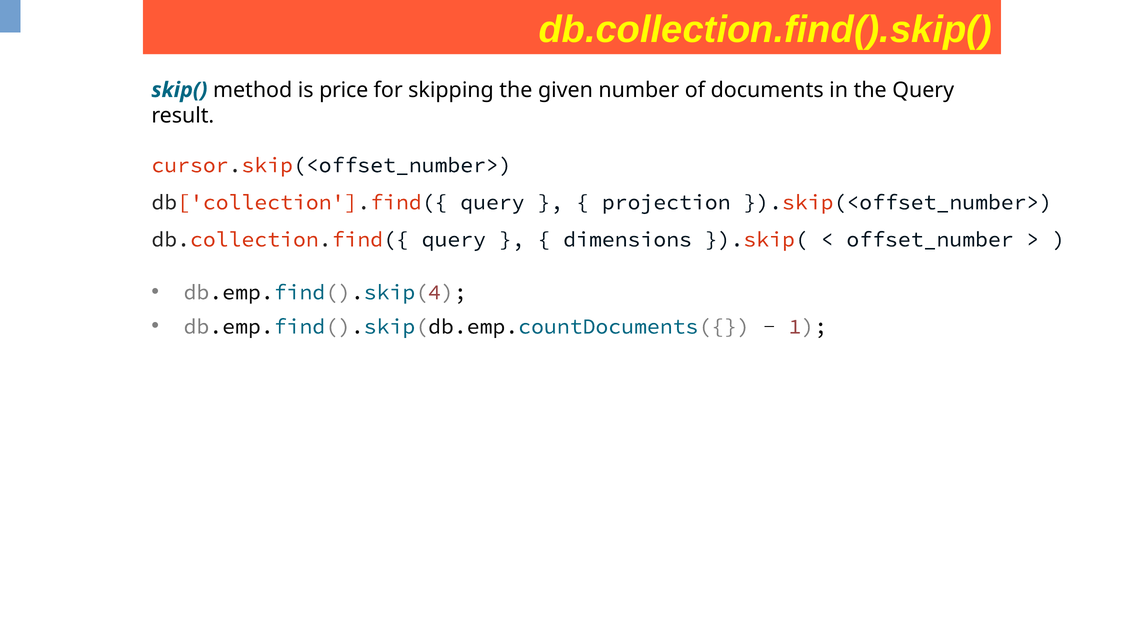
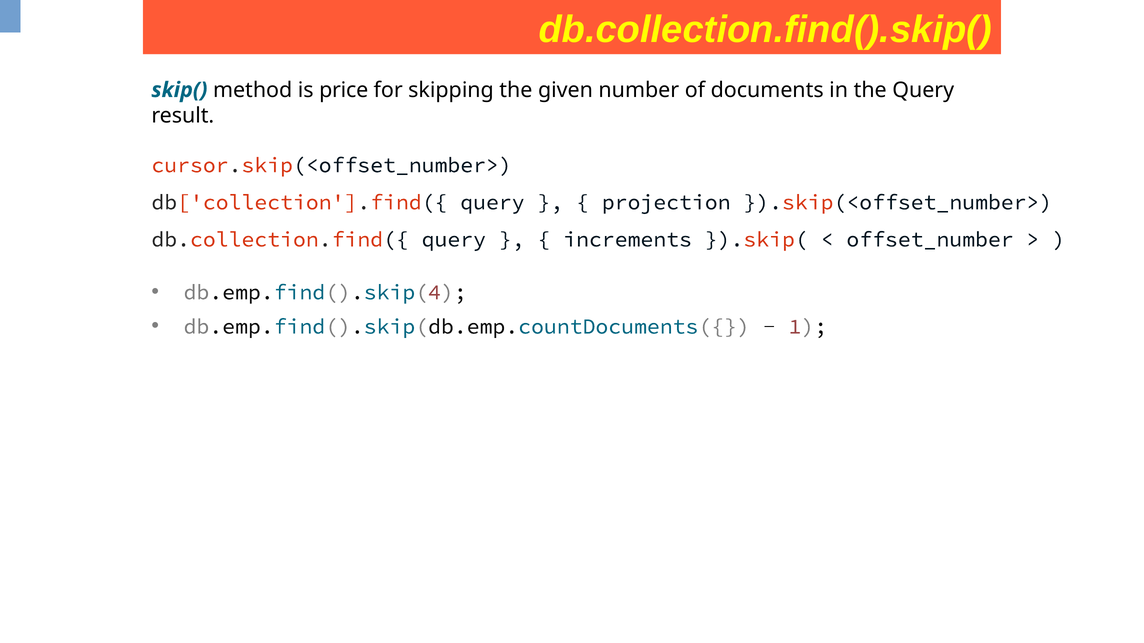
dimensions: dimensions -> increments
